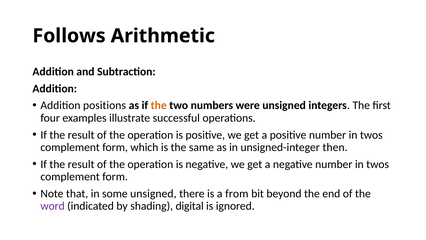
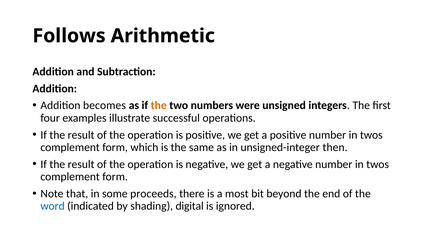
positions: positions -> becomes
some unsigned: unsigned -> proceeds
from: from -> most
word colour: purple -> blue
